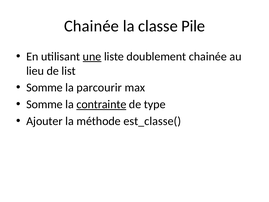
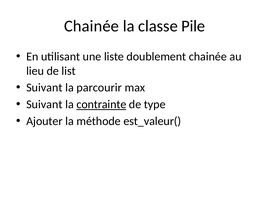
une underline: present -> none
Somme at (44, 88): Somme -> Suivant
Somme at (44, 104): Somme -> Suivant
est_classe(: est_classe( -> est_valeur(
